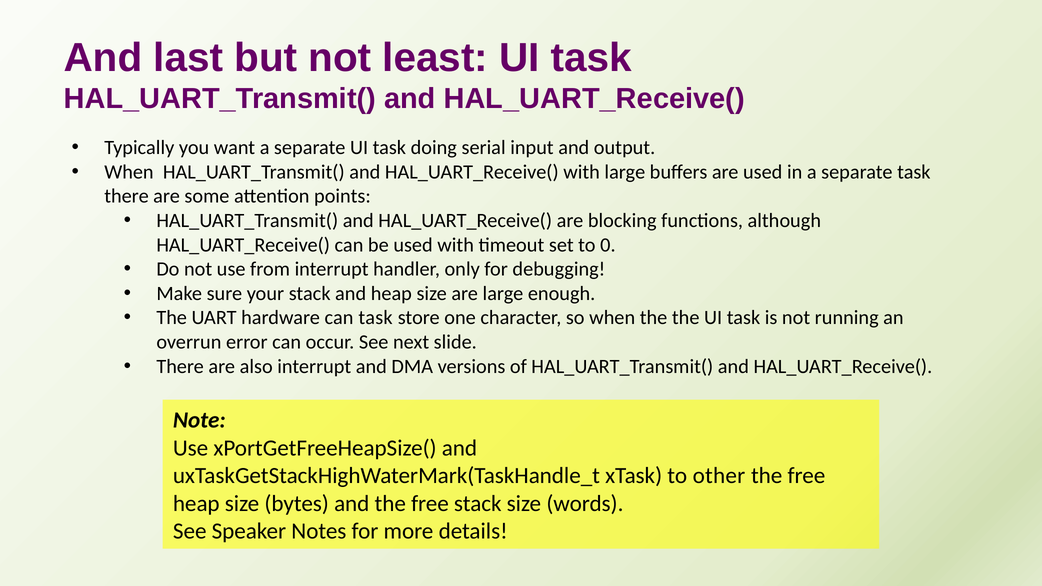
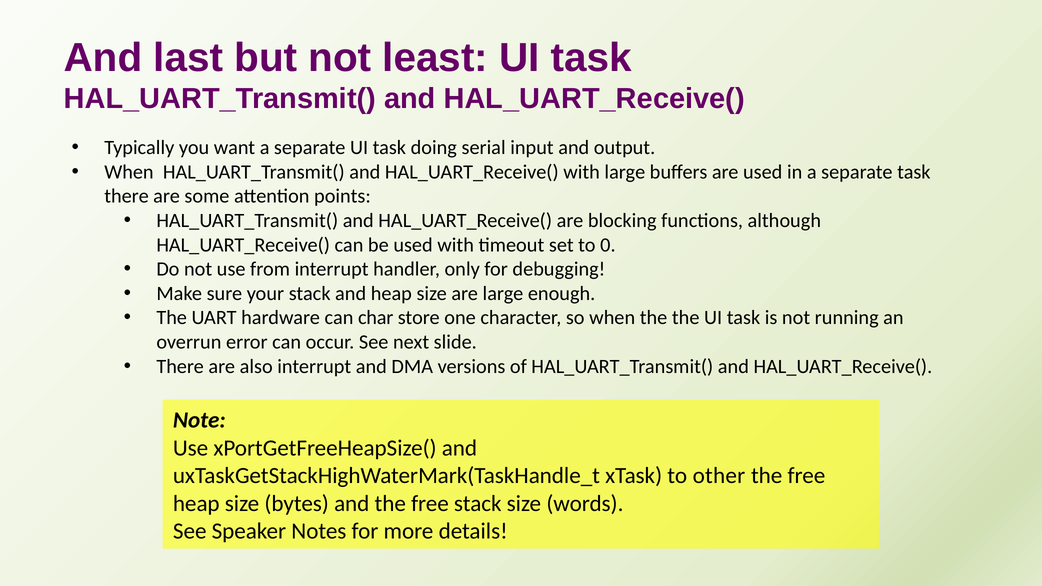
can task: task -> char
